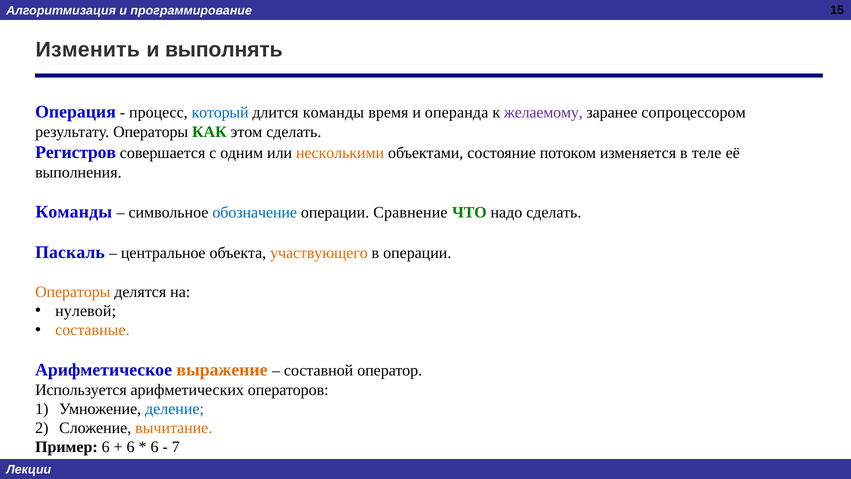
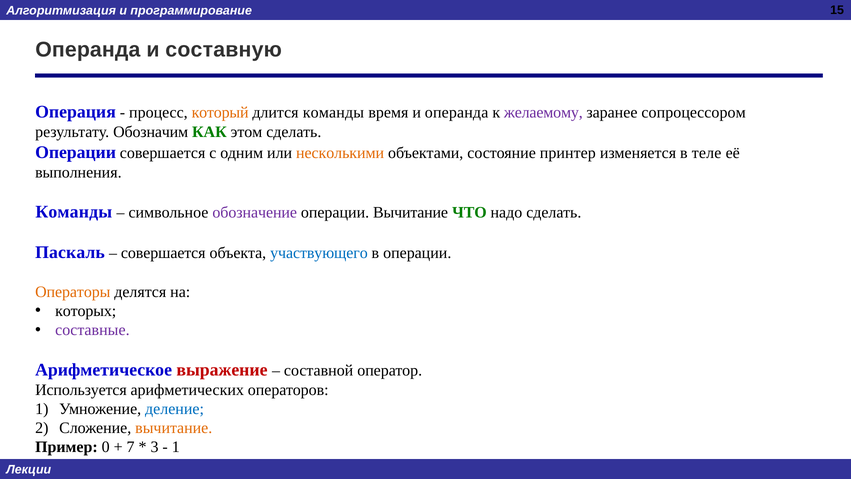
Изменить at (88, 50): Изменить -> Операнда
выполнять: выполнять -> составную
который colour: blue -> orange
результату Операторы: Операторы -> Обозначим
Регистров at (76, 152): Регистров -> Операции
потоком: потоком -> принтер
обозначение colour: blue -> purple
операции Сравнение: Сравнение -> Вычитание
центральное at (163, 253): центральное -> совершается
участвующего colour: orange -> blue
нулевой: нулевой -> которых
составные colour: orange -> purple
выражение colour: orange -> red
Пример 6: 6 -> 0
6 at (131, 447): 6 -> 7
6 at (155, 447): 6 -> 3
7 at (176, 447): 7 -> 1
